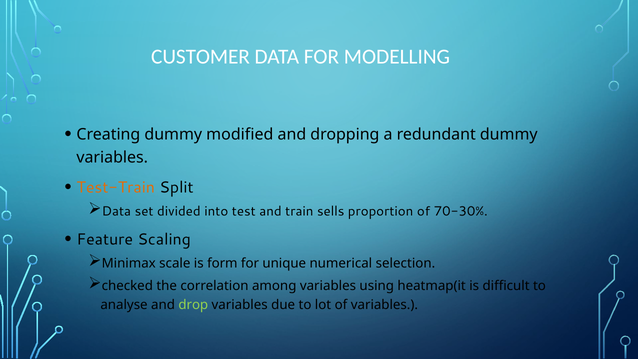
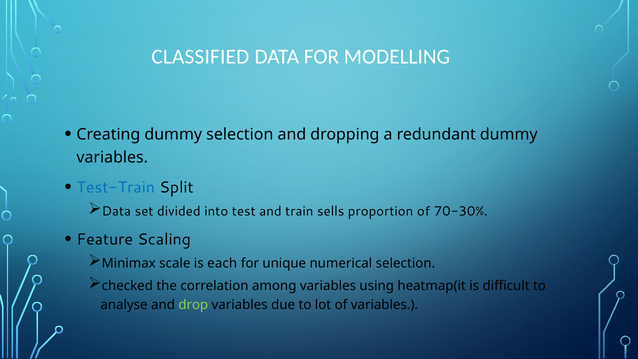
CUSTOMER: CUSTOMER -> CLASSIFIED
dummy modified: modified -> selection
Test-Train colour: orange -> blue
form: form -> each
